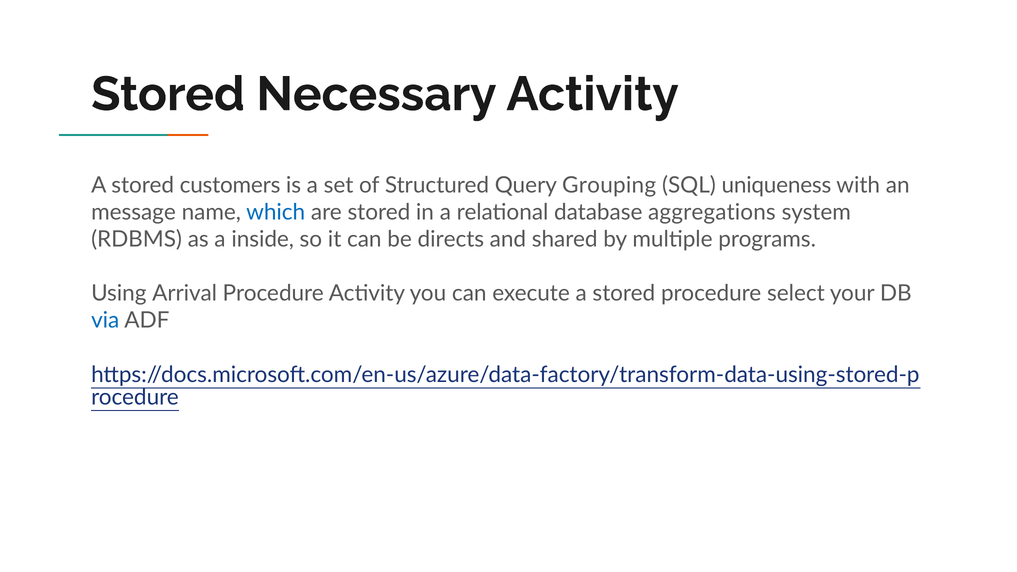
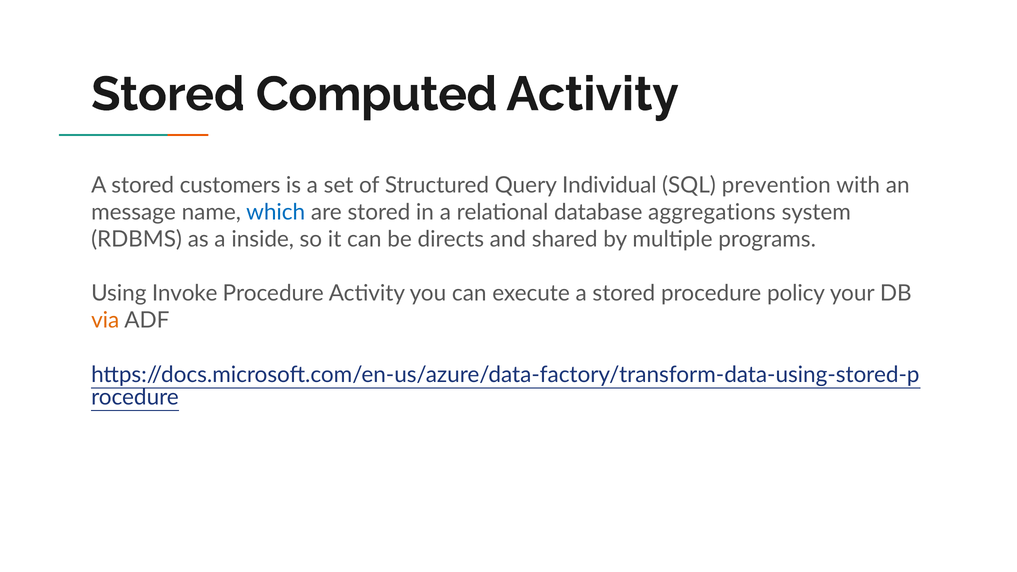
Necessary: Necessary -> Computed
Grouping: Grouping -> Individual
uniqueness: uniqueness -> prevention
Arrival: Arrival -> Invoke
select: select -> policy
via colour: blue -> orange
